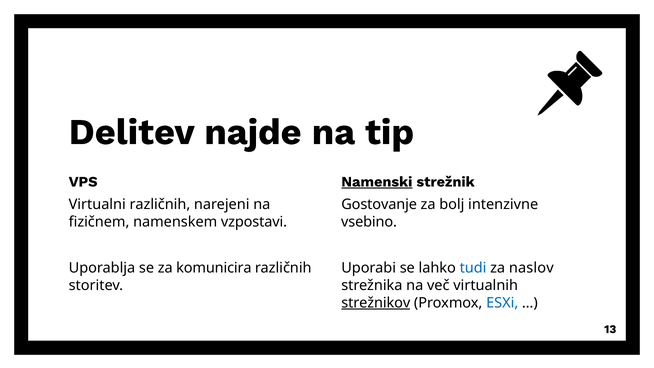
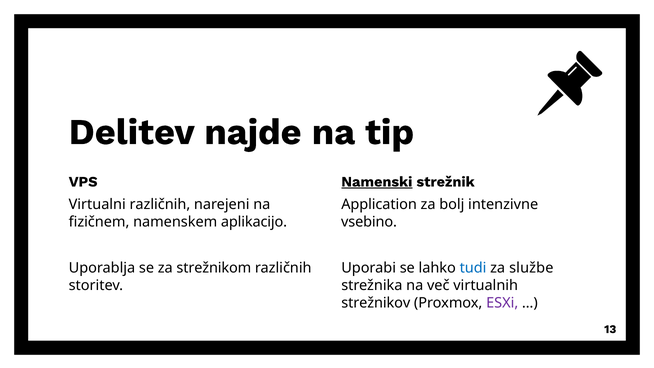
Gostovanje: Gostovanje -> Application
vzpostavi: vzpostavi -> aplikacijo
komunicira: komunicira -> strežnikom
naslov: naslov -> službe
strežnikov underline: present -> none
ESXi colour: blue -> purple
